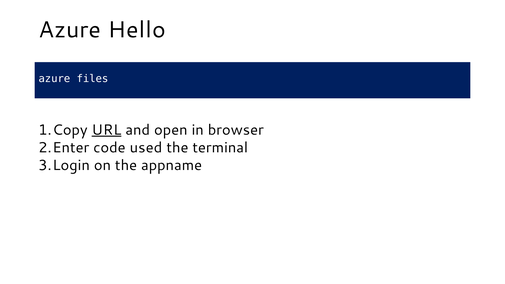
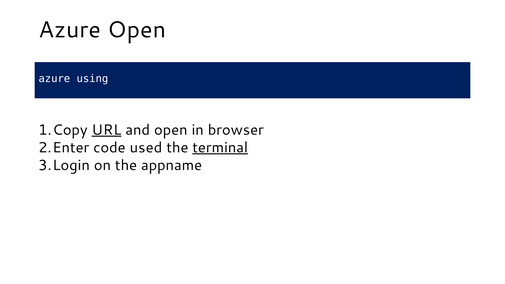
Azure Hello: Hello -> Open
files: files -> using
terminal underline: none -> present
